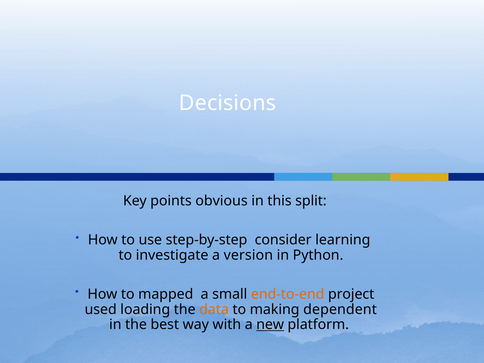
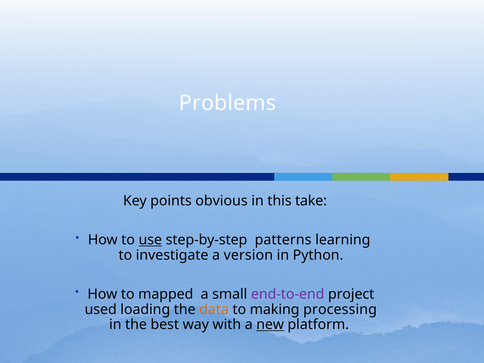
Decisions: Decisions -> Problems
split: split -> take
use underline: none -> present
consider: consider -> patterns
end-to-end colour: orange -> purple
dependent: dependent -> processing
